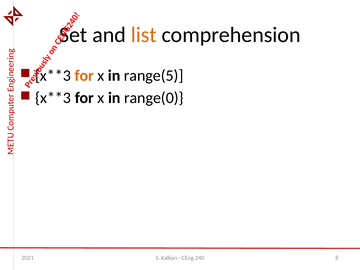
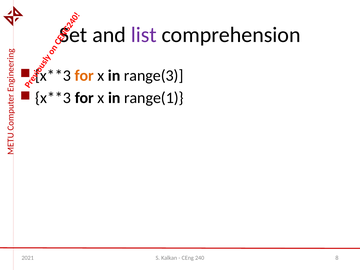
list colour: orange -> purple
range(5: range(5 -> range(3
range(0: range(0 -> range(1
